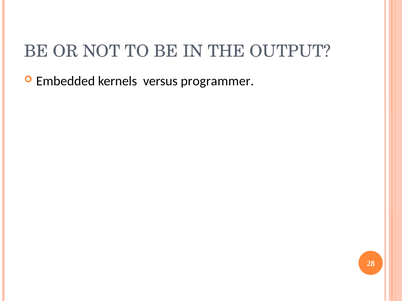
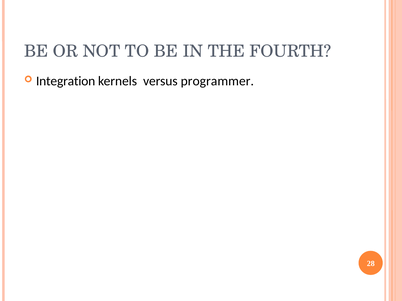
OUTPUT: OUTPUT -> FOURTH
Embedded: Embedded -> Integration
